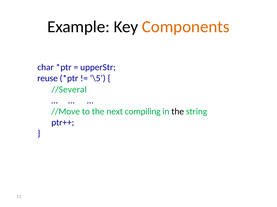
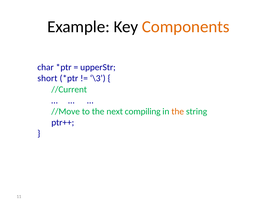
reuse: reuse -> short
\5: \5 -> \3
//Several: //Several -> //Current
the at (178, 112) colour: black -> orange
